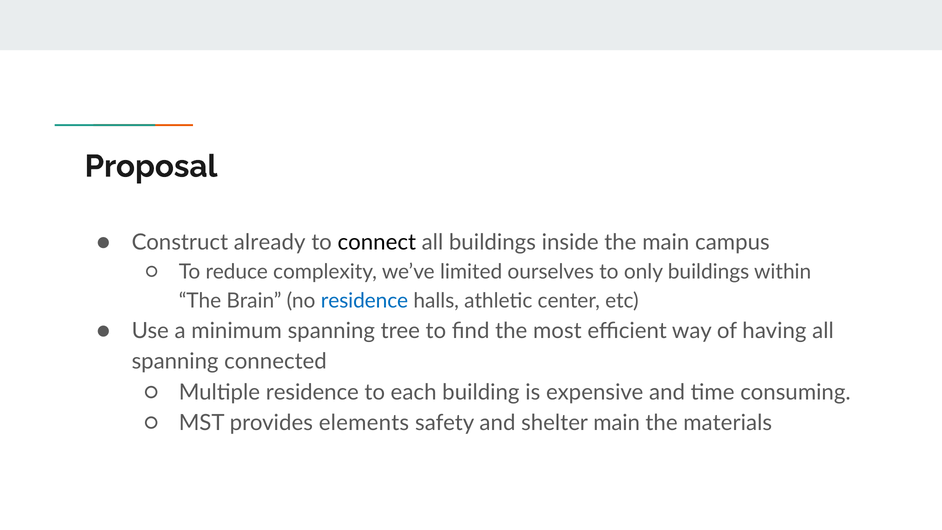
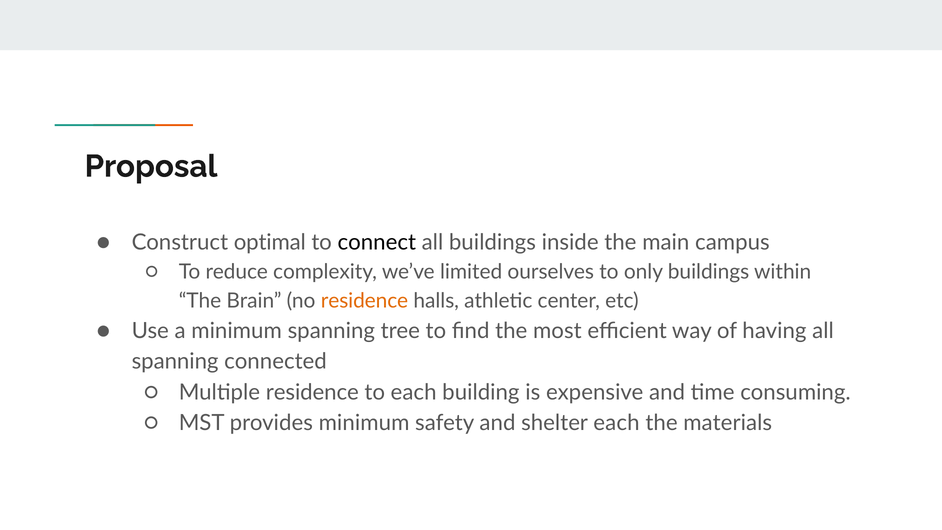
already: already -> optimal
residence at (364, 301) colour: blue -> orange
provides elements: elements -> minimum
shelter main: main -> each
